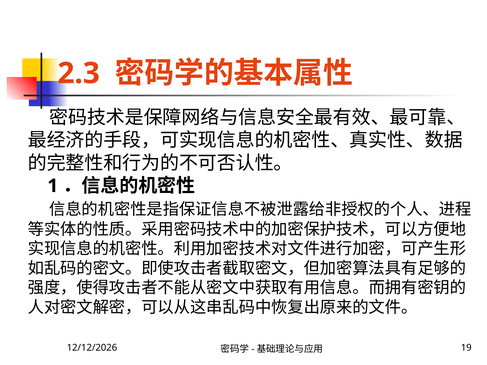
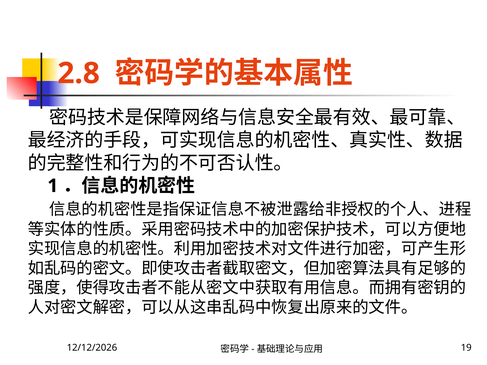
2.3: 2.3 -> 2.8
